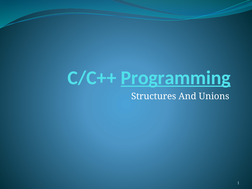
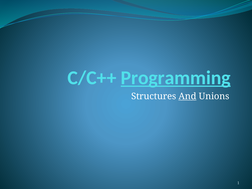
And underline: none -> present
